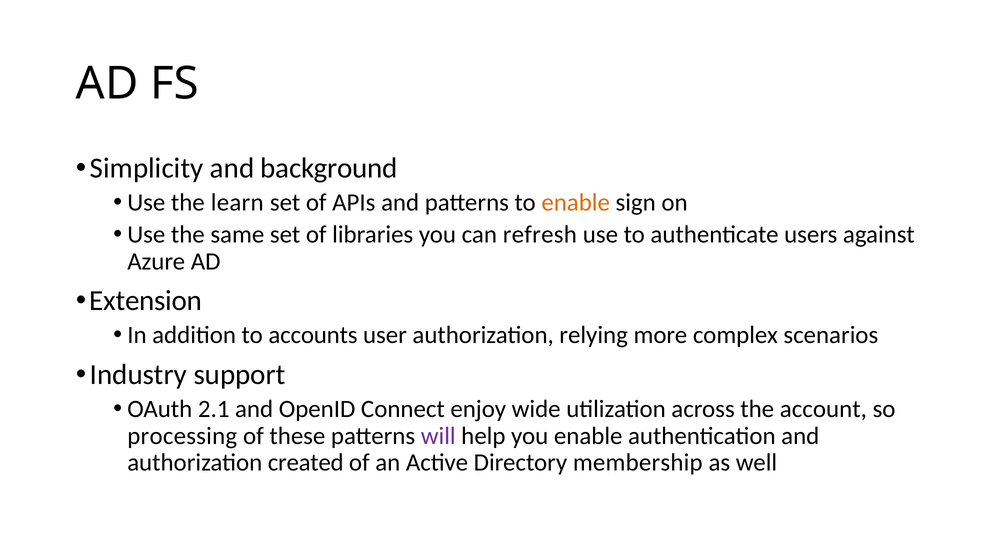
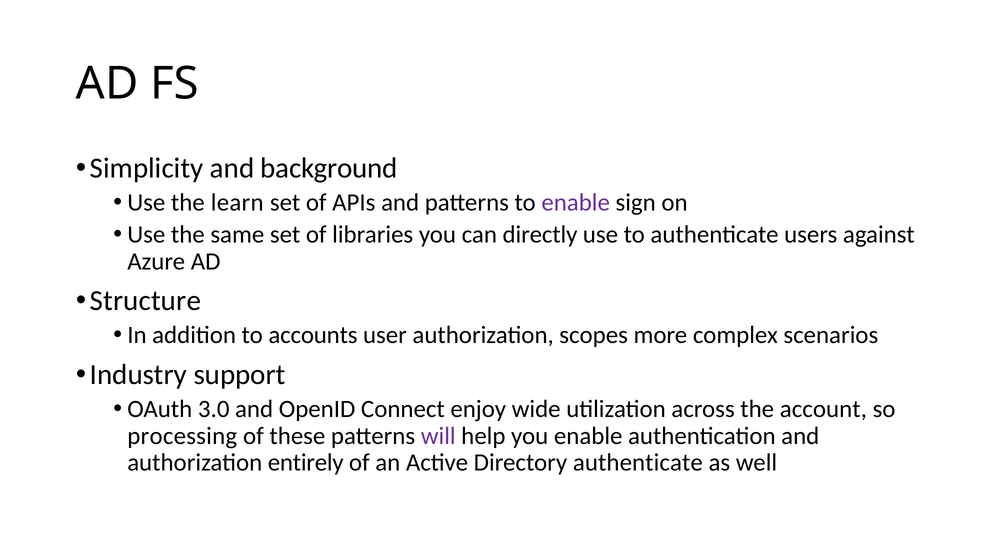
enable at (576, 203) colour: orange -> purple
refresh: refresh -> directly
Extension: Extension -> Structure
relying: relying -> scopes
2.1: 2.1 -> 3.0
created: created -> entirely
Directory membership: membership -> authenticate
